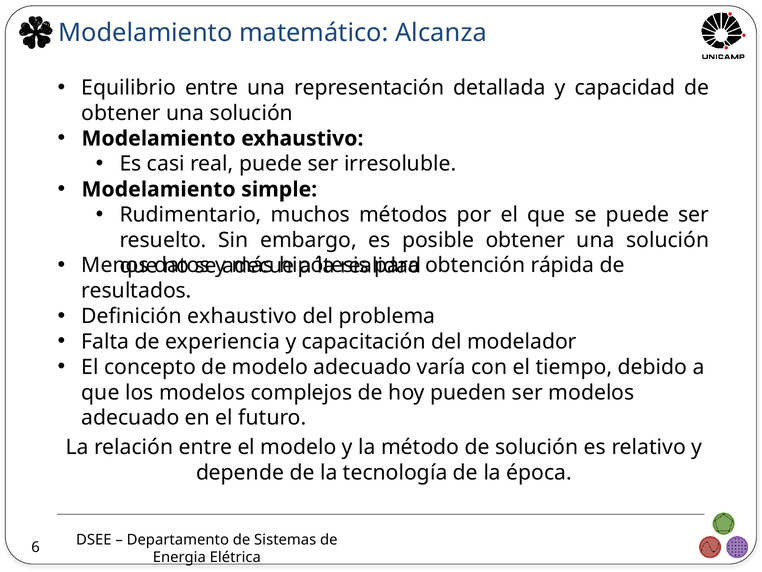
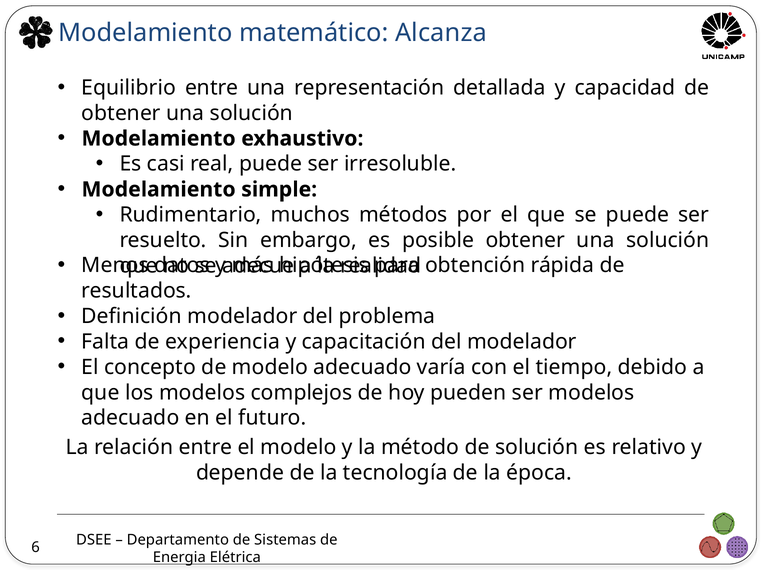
Definición exhaustivo: exhaustivo -> modelador
